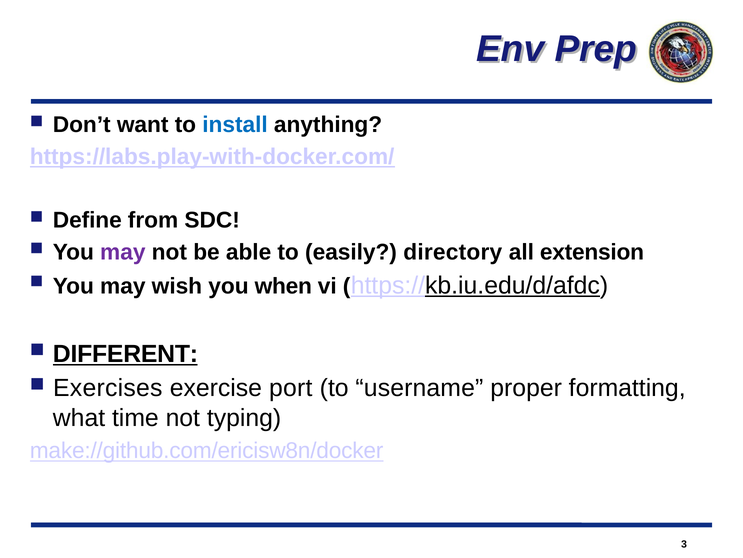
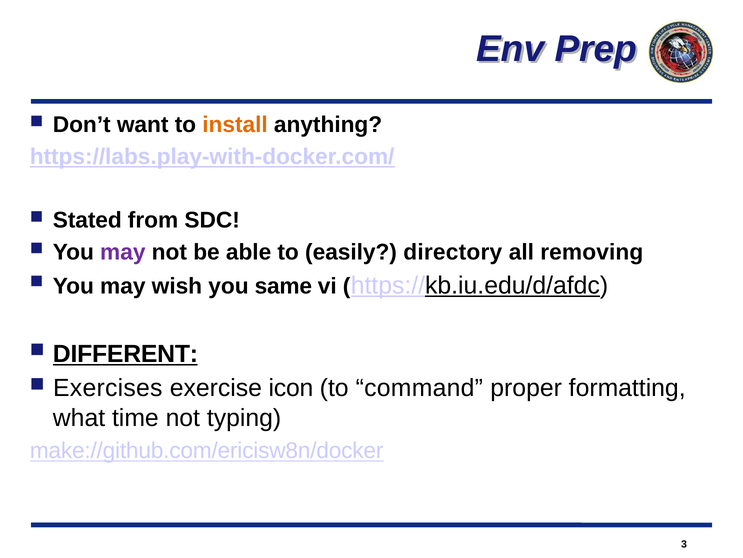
install colour: blue -> orange
Define: Define -> Stated
extension: extension -> removing
when: when -> same
port: port -> icon
username: username -> command
